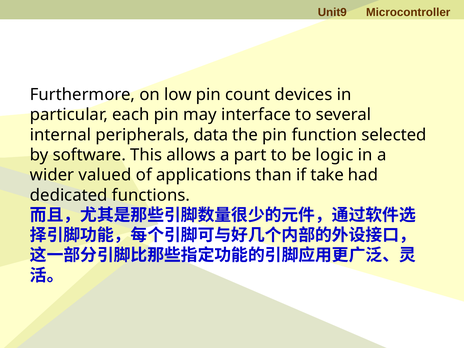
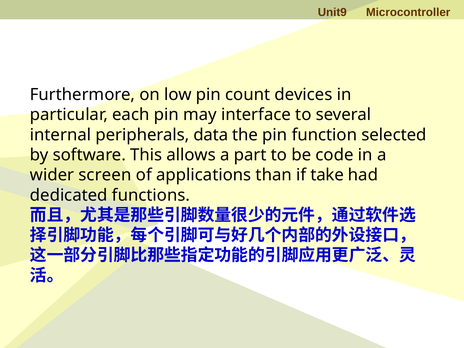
logic: logic -> code
valued: valued -> screen
